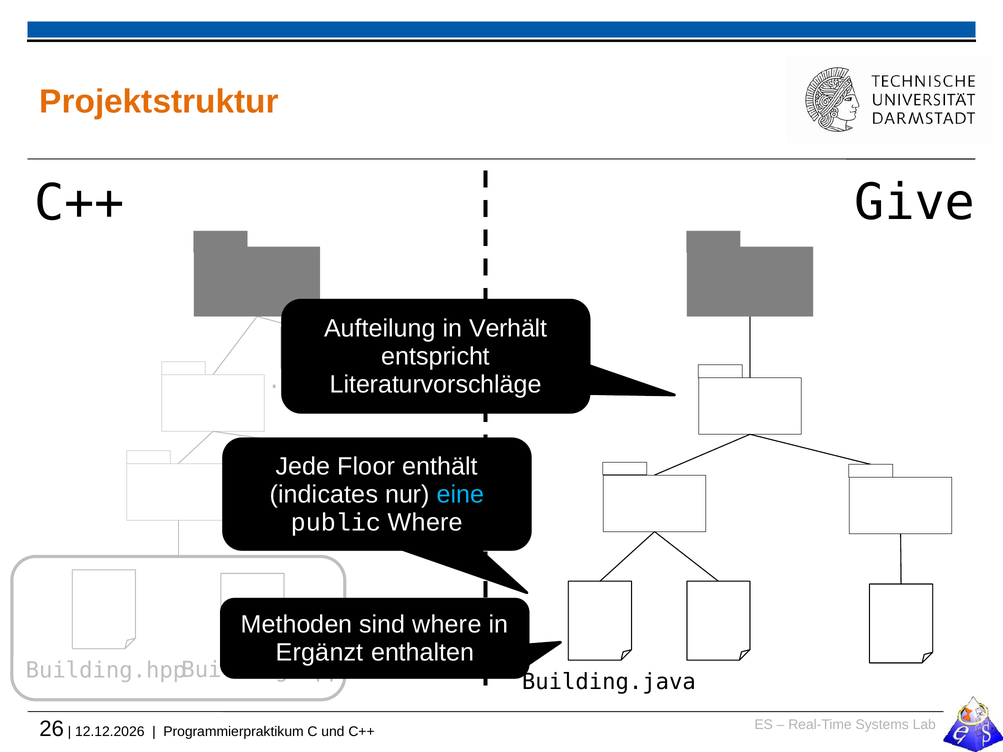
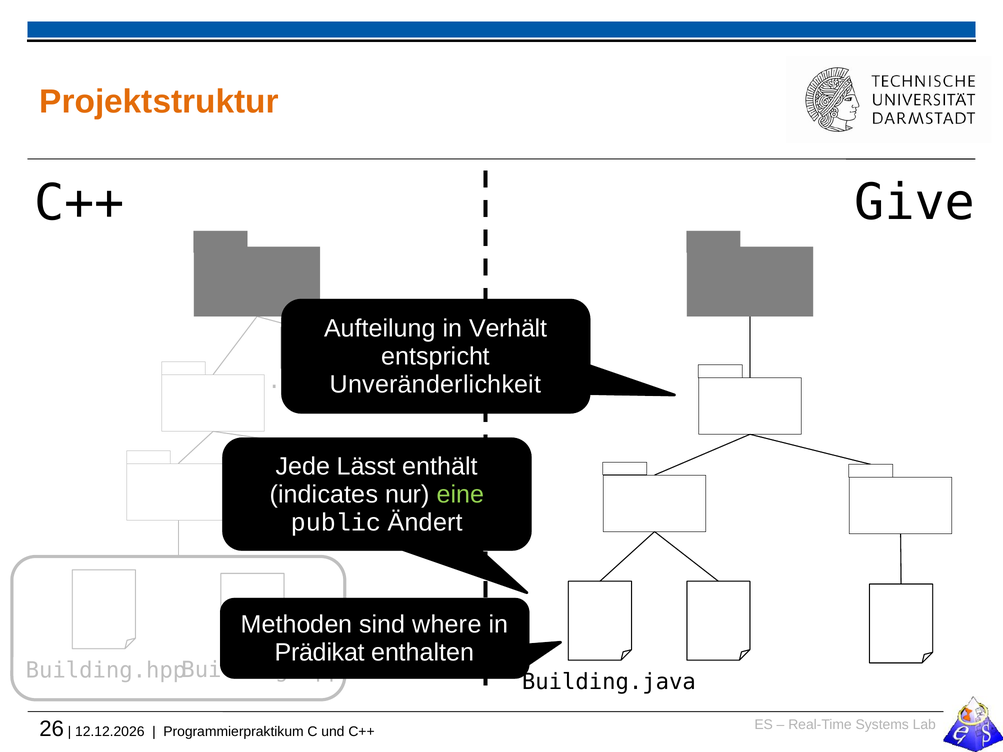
Literaturvorschläge: Literaturvorschläge -> Unveränderlichkeit
Floor: Floor -> Lässt
eine colour: light blue -> light green
Where at (425, 522): Where -> Ändert
Ergänzt: Ergänzt -> Prädikat
